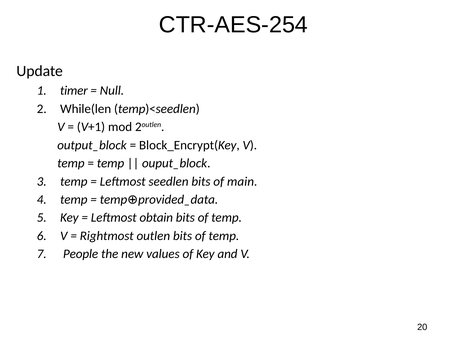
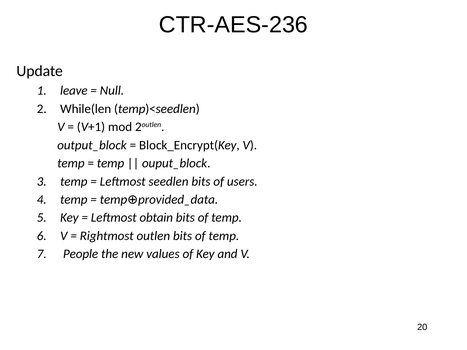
CTR-AES-254: CTR-AES-254 -> CTR-AES-236
timer: timer -> leave
main: main -> users
